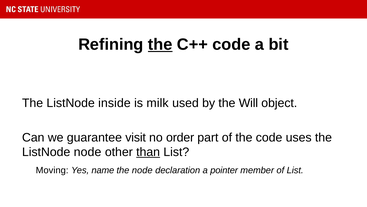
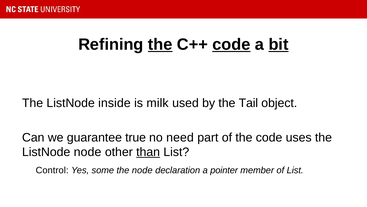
code at (231, 44) underline: none -> present
bit underline: none -> present
Will: Will -> Tail
visit: visit -> true
order: order -> need
Moving: Moving -> Control
name: name -> some
